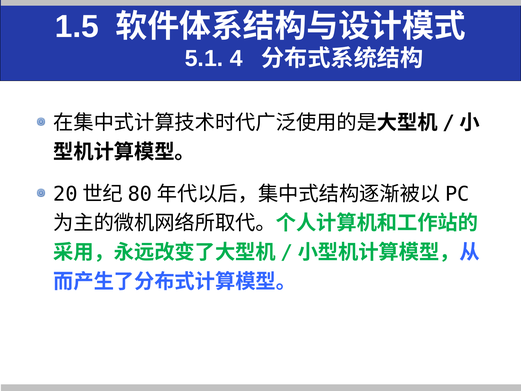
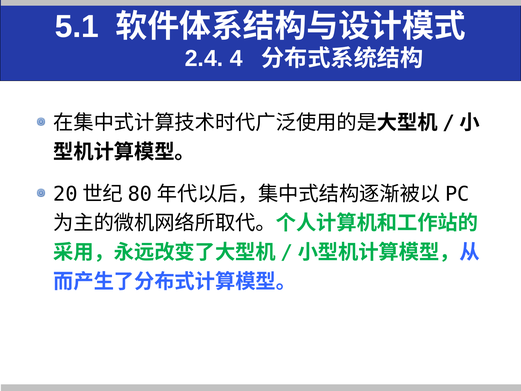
1.5: 1.5 -> 5.1
5.1: 5.1 -> 2.4
